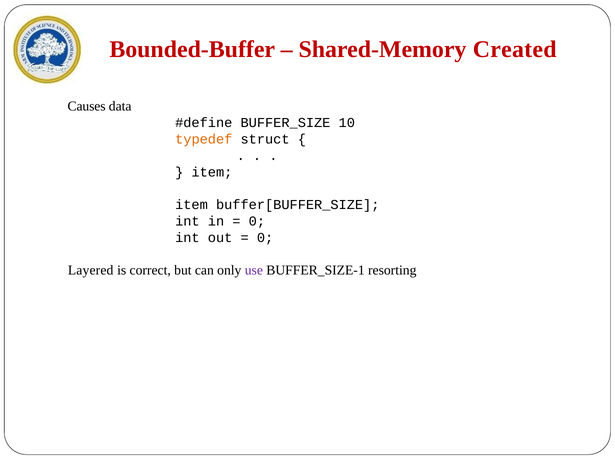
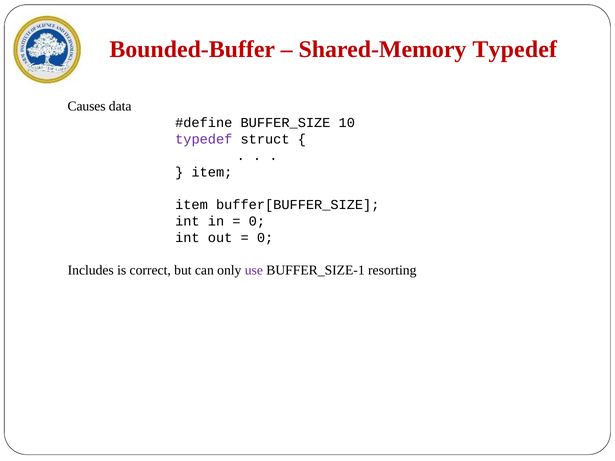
Shared-Memory Created: Created -> Typedef
typedef at (204, 139) colour: orange -> purple
Layered: Layered -> Includes
